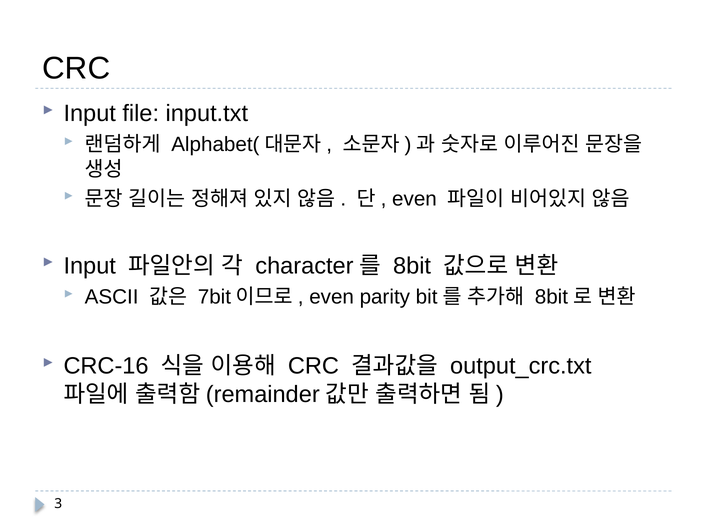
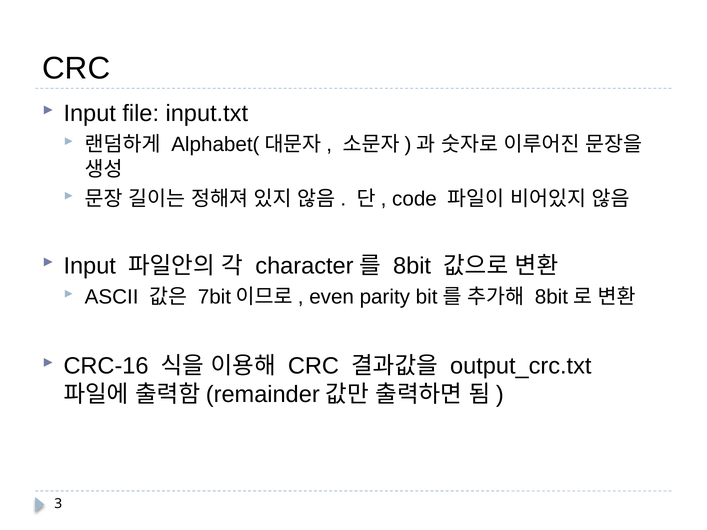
even at (414, 199): even -> code
